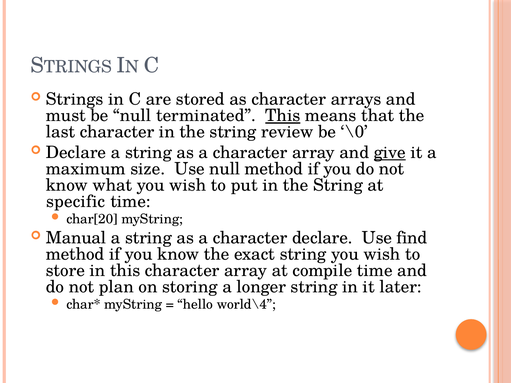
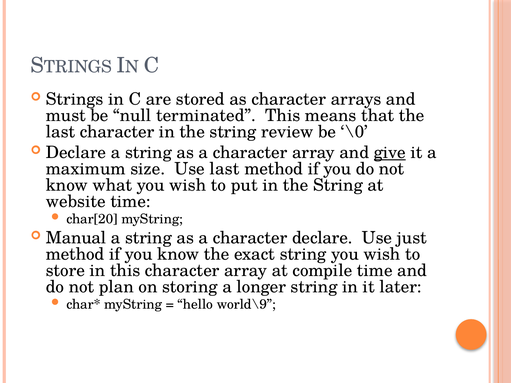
This at (283, 116) underline: present -> none
Use null: null -> last
specific: specific -> website
find: find -> just
world\4: world\4 -> world\9
